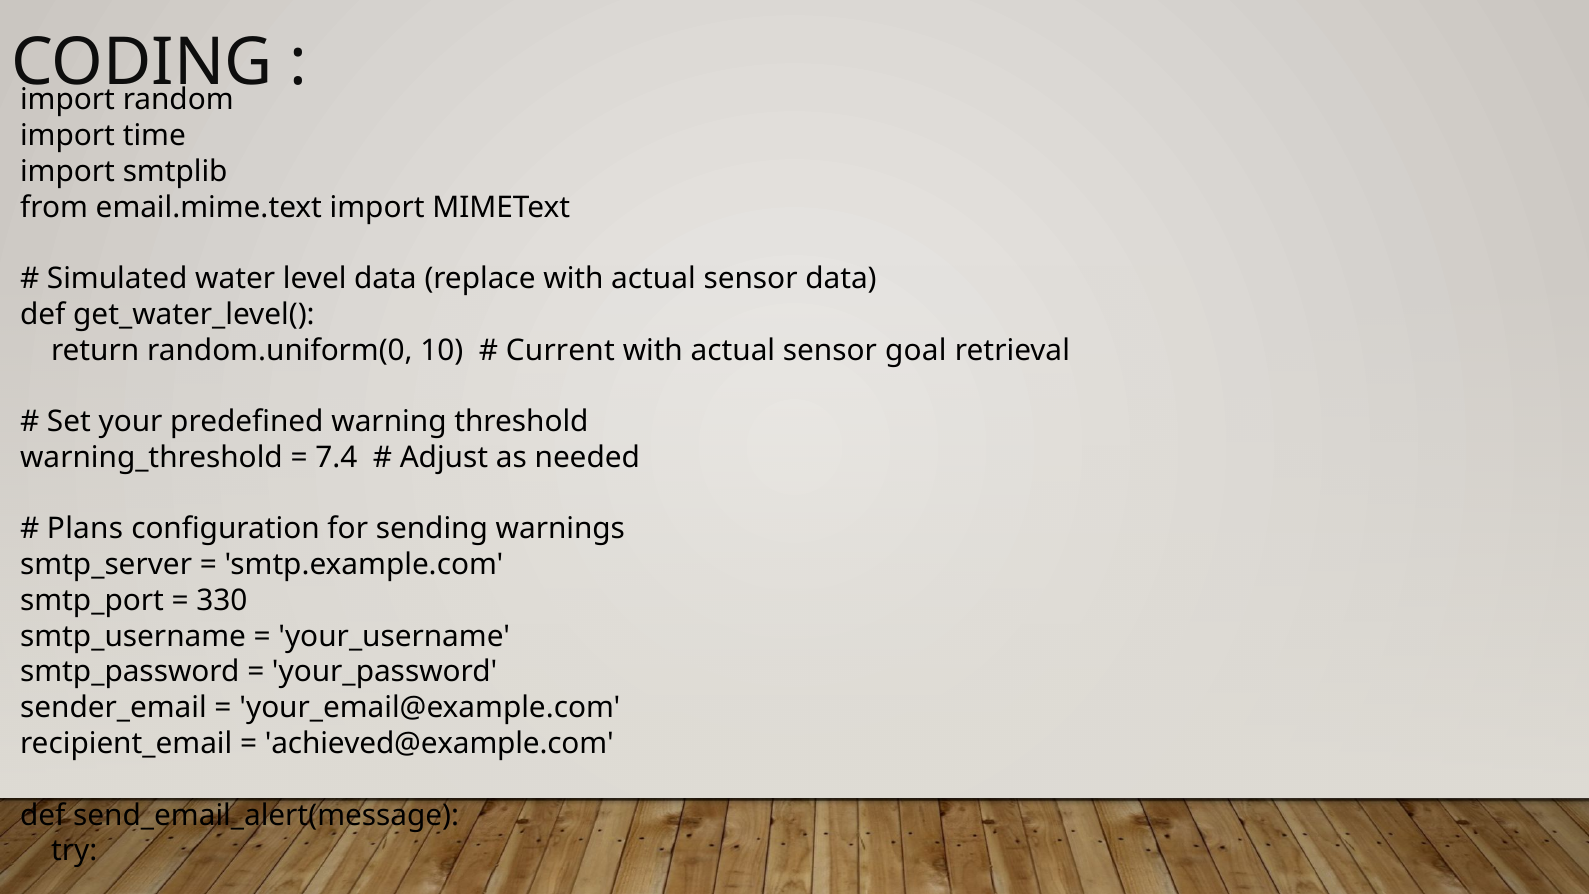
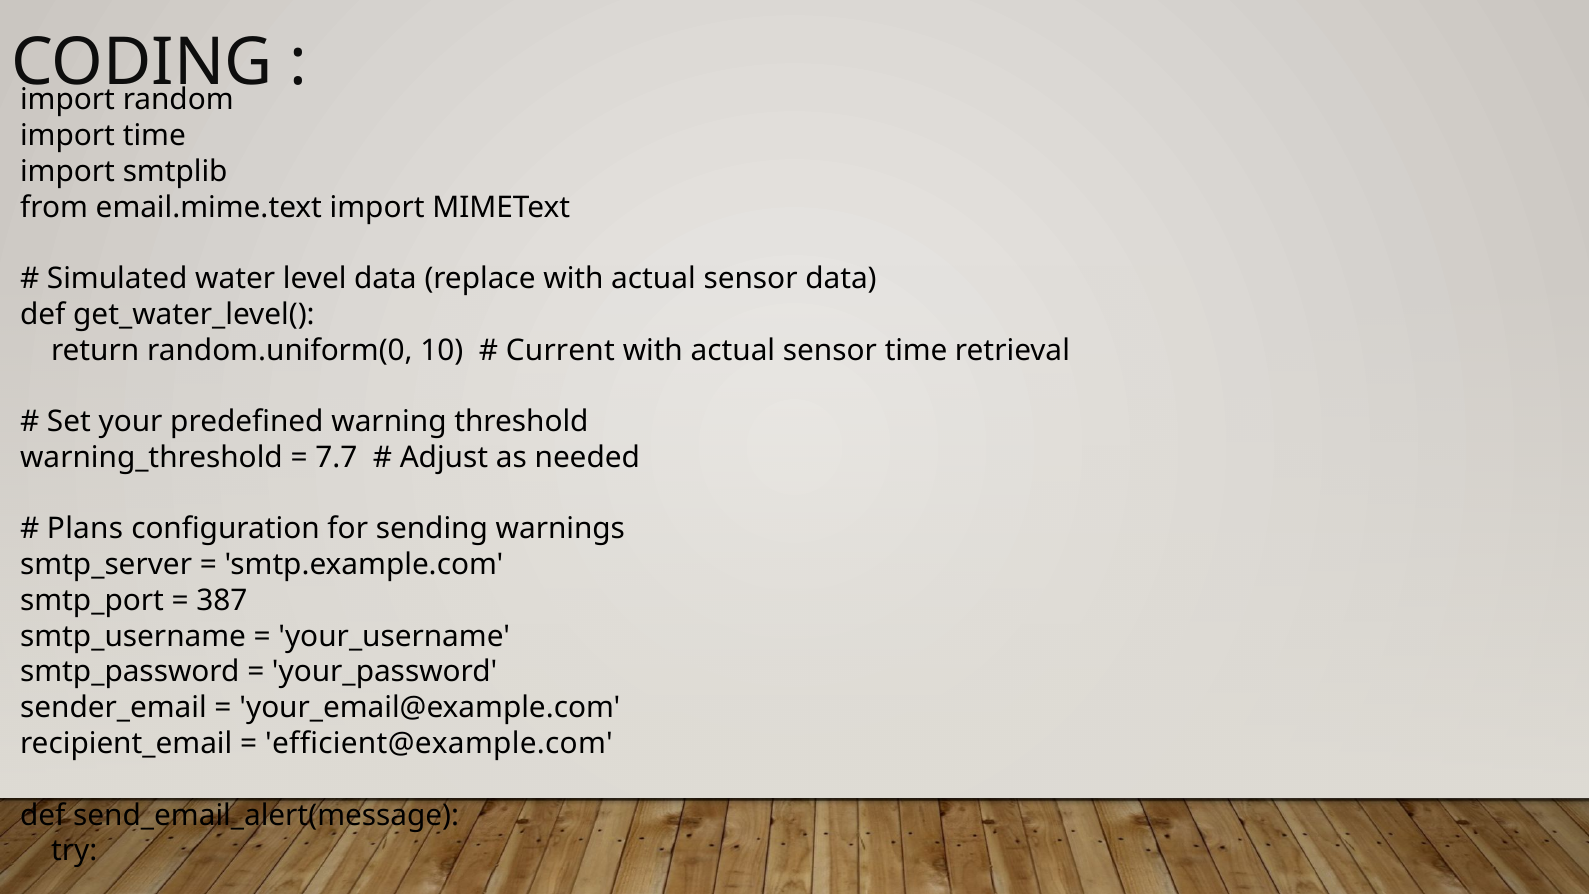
sensor goal: goal -> time
7.4: 7.4 -> 7.7
330: 330 -> 387
achieved@example.com: achieved@example.com -> efficient@example.com
